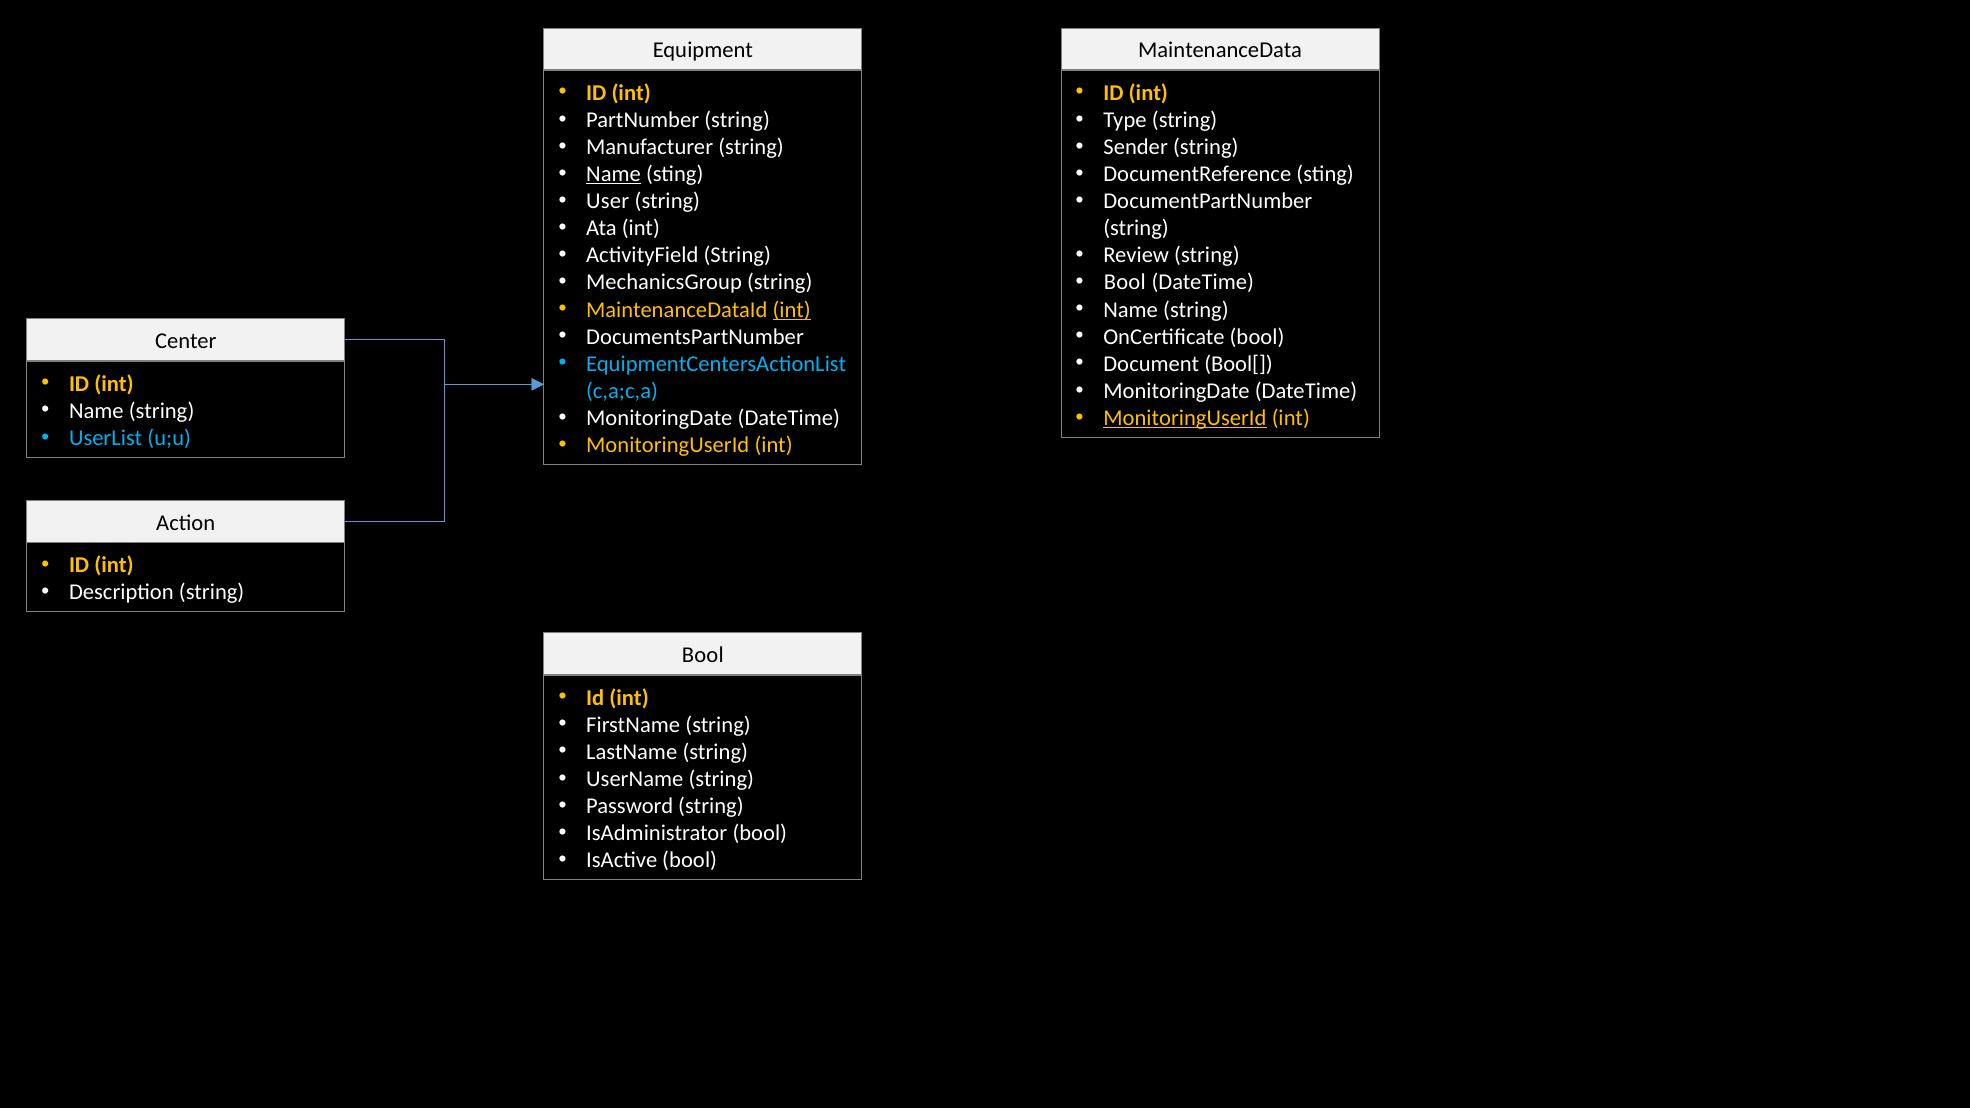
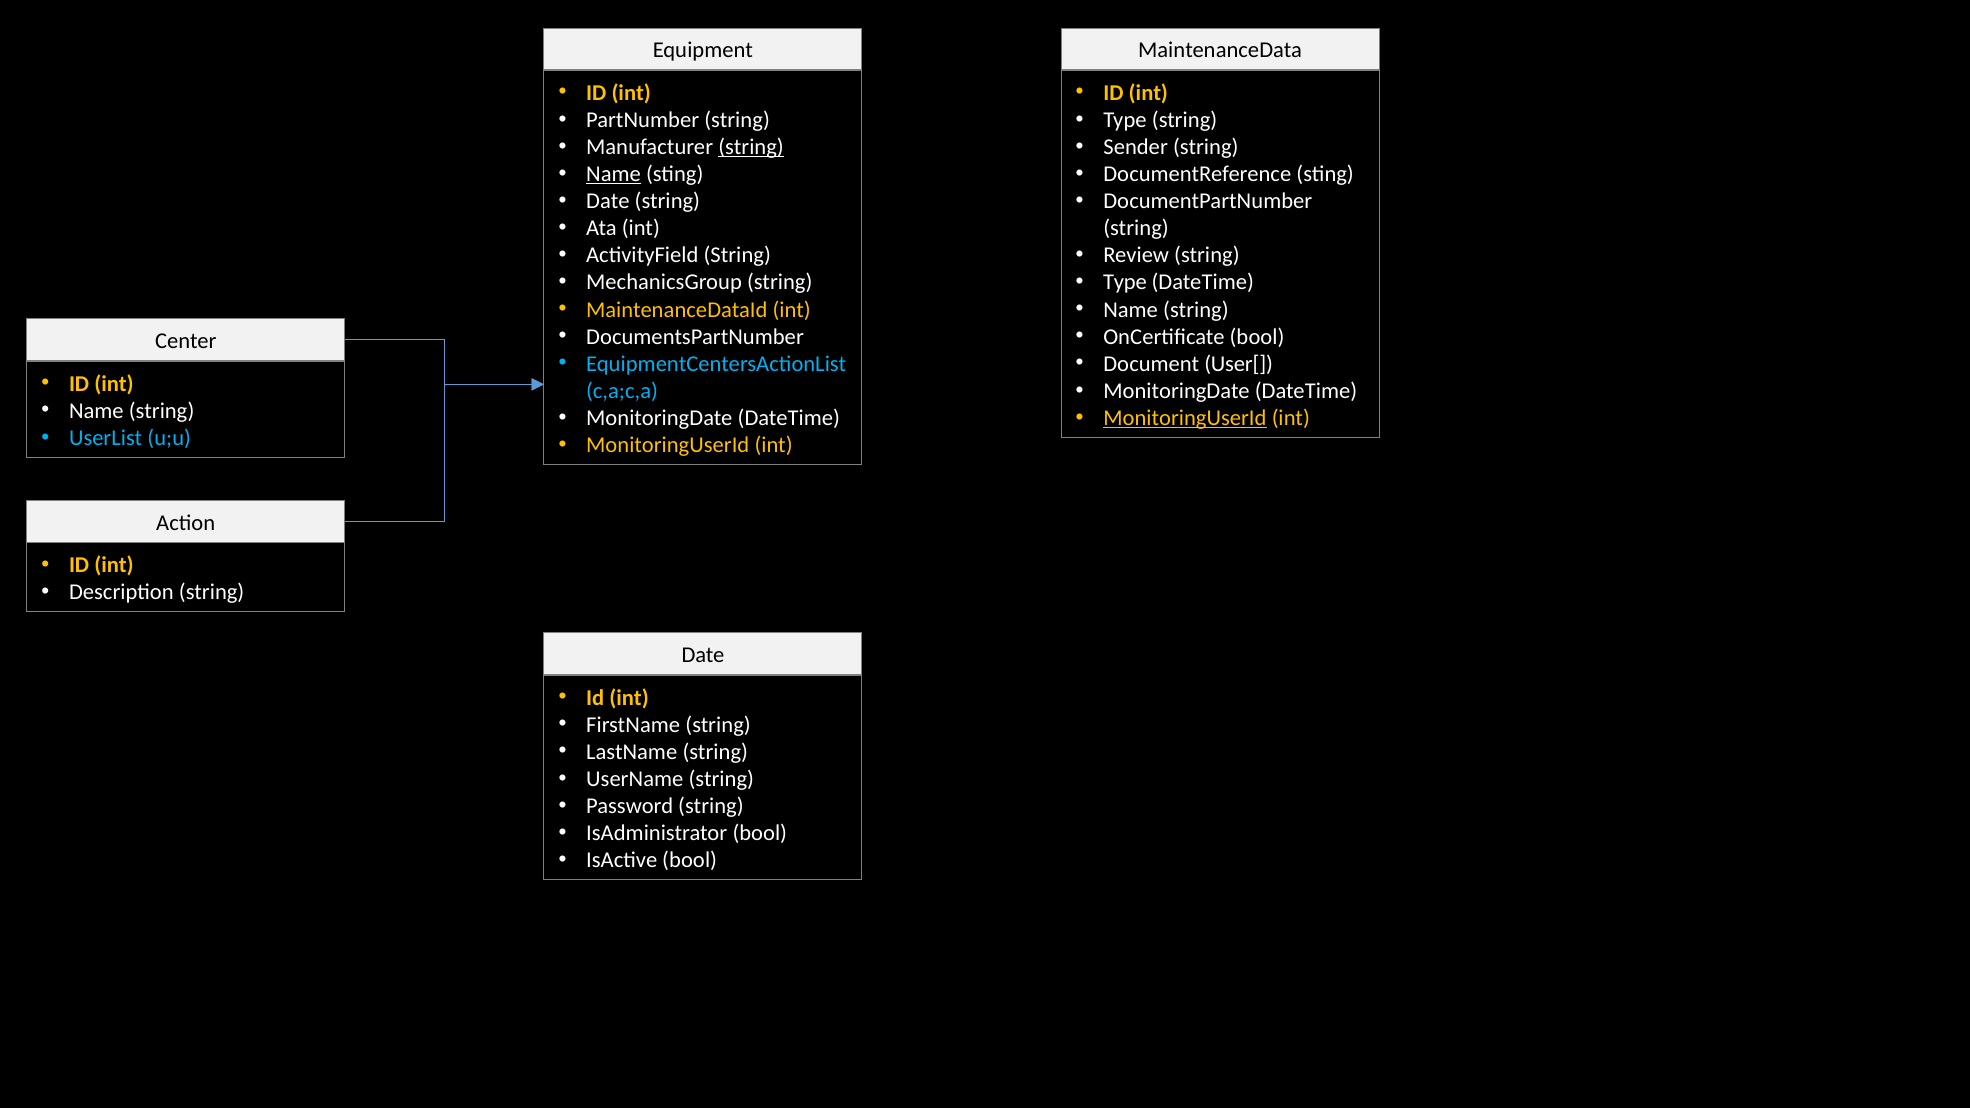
string at (751, 147) underline: none -> present
User at (608, 201): User -> Date
Bool at (1125, 283): Bool -> Type
int at (792, 310) underline: present -> none
Bool[: Bool[ -> User[
Bool at (703, 655): Bool -> Date
